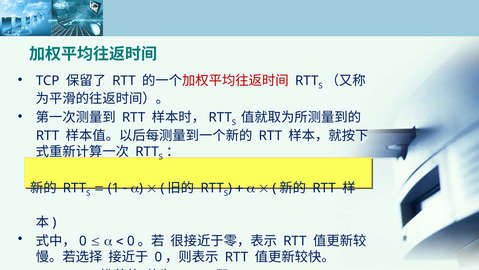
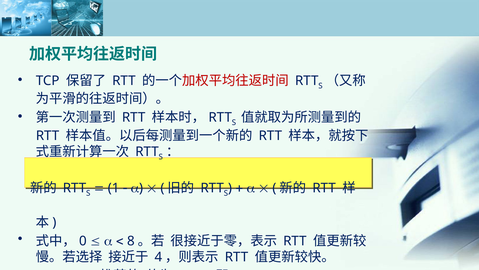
0 at (131, 241): 0 -> 8
0 at (158, 257): 0 -> 4
